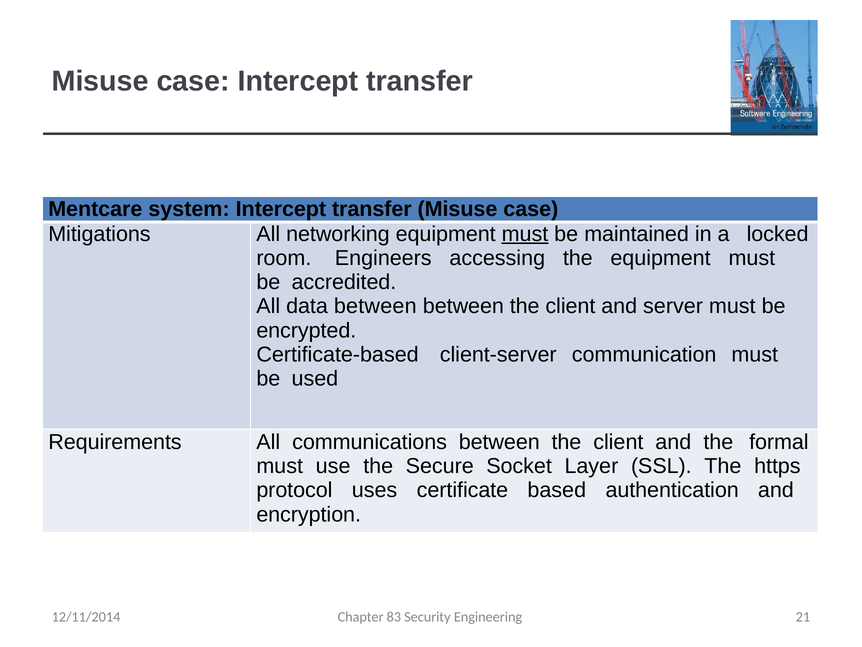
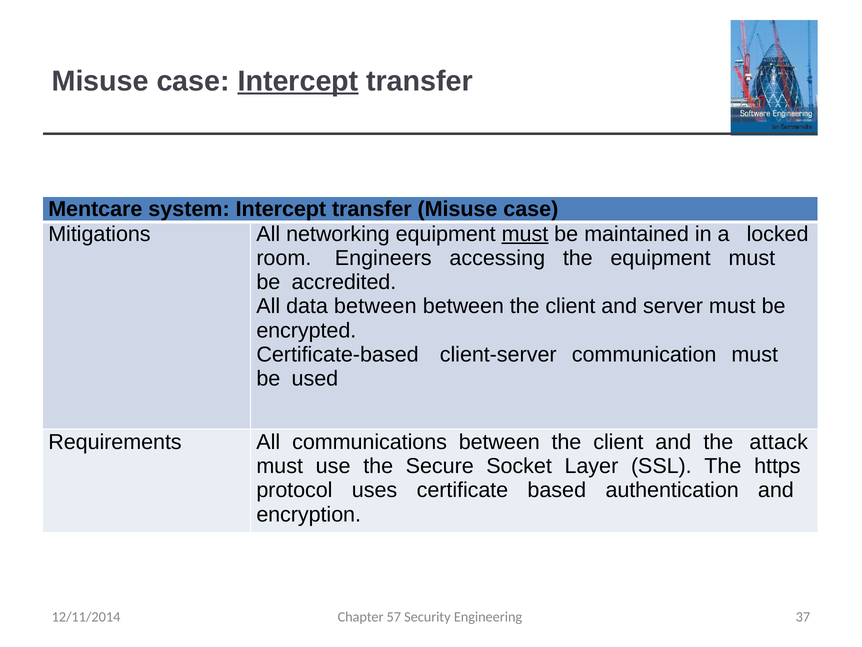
Intercept at (298, 81) underline: none -> present
formal: formal -> attack
83: 83 -> 57
21: 21 -> 37
